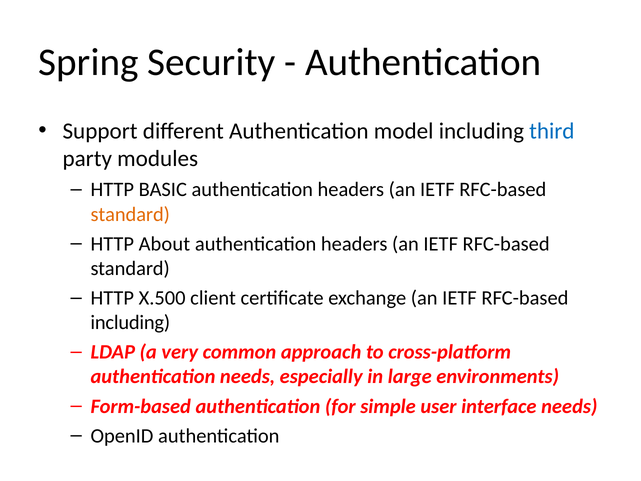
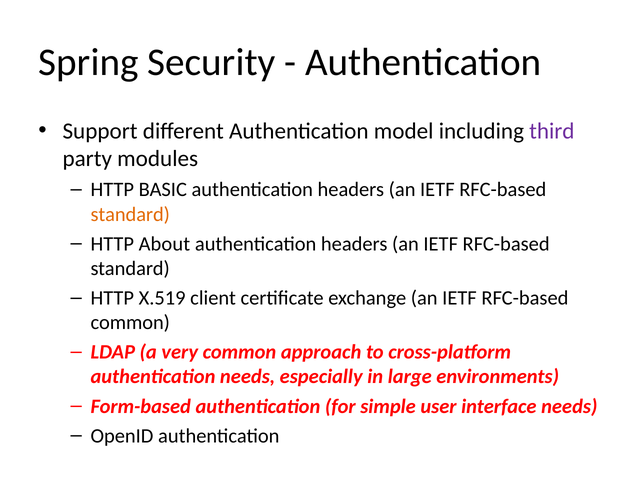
third colour: blue -> purple
X.500: X.500 -> X.519
including at (130, 322): including -> common
